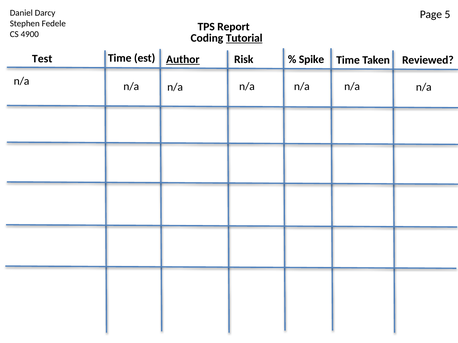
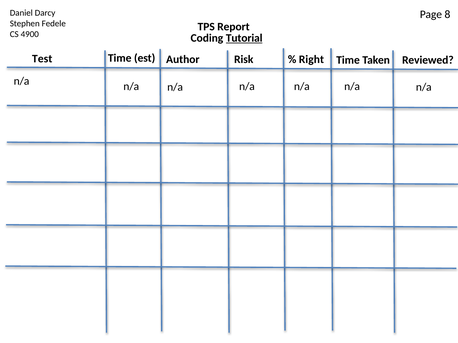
5: 5 -> 8
Author underline: present -> none
Spike: Spike -> Right
